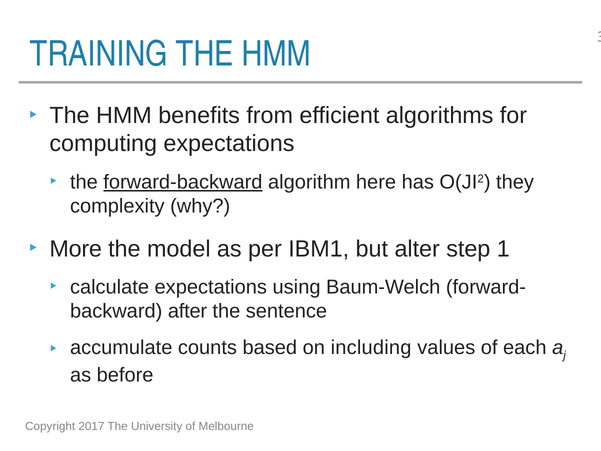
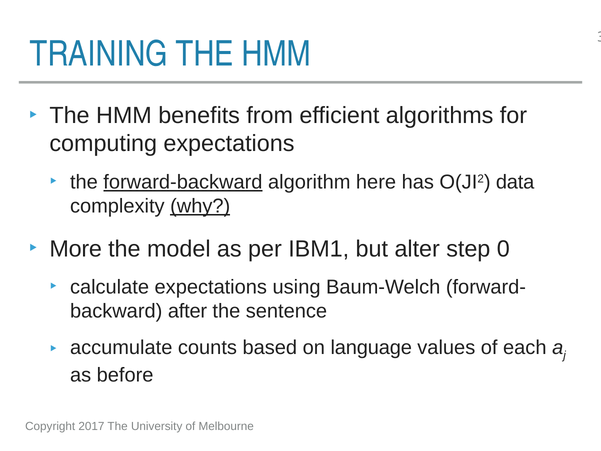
they: they -> data
why underline: none -> present
1: 1 -> 0
including: including -> language
